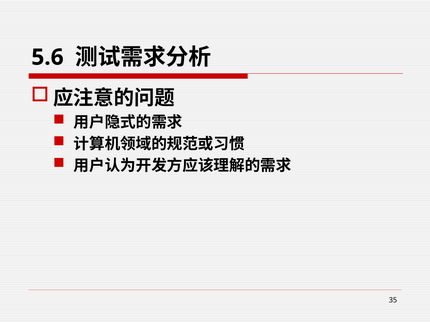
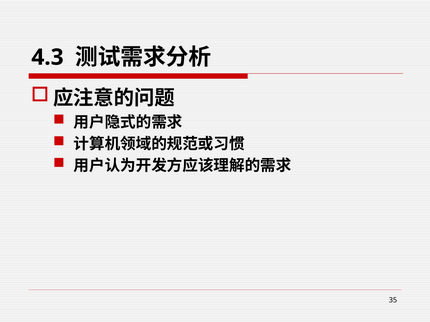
5.6: 5.6 -> 4.3
